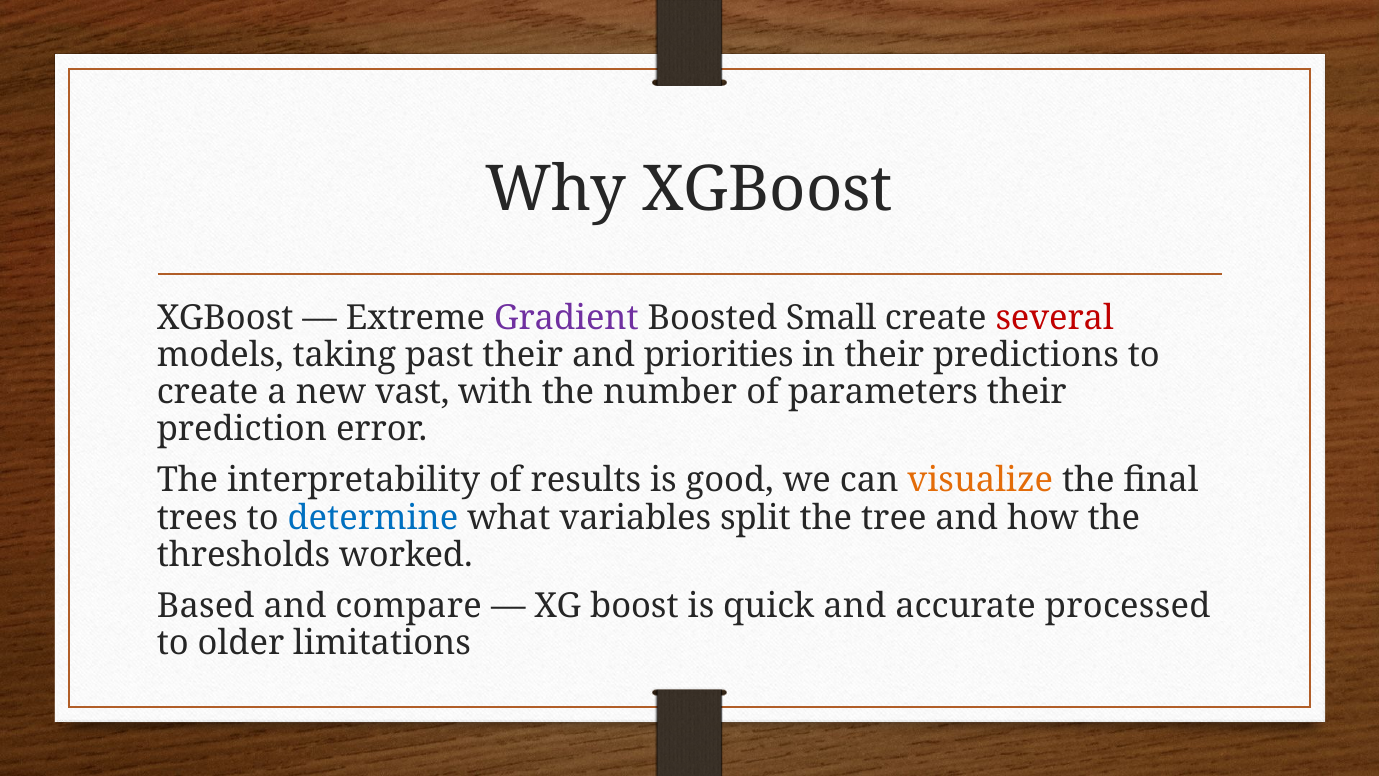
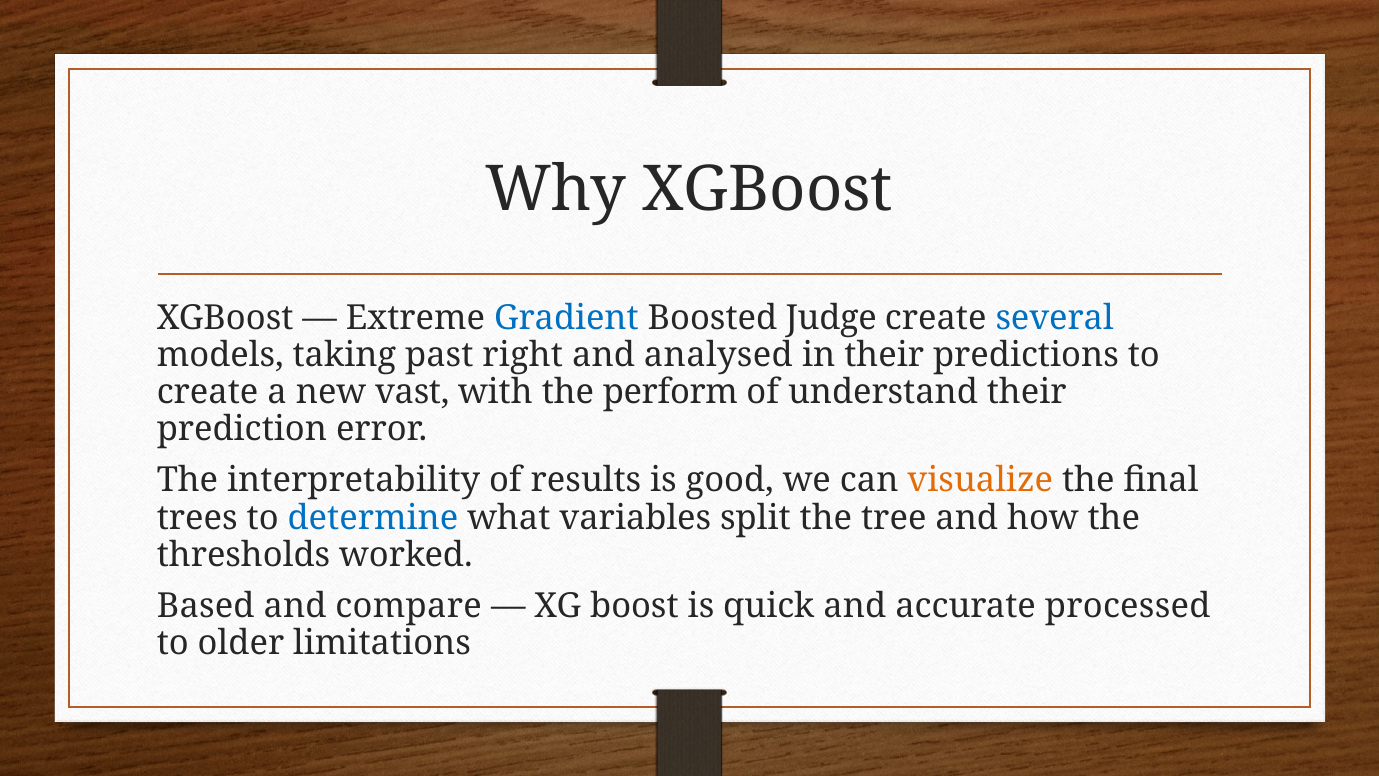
Gradient colour: purple -> blue
Small: Small -> Judge
several colour: red -> blue
past their: their -> right
priorities: priorities -> analysed
number: number -> perform
parameters: parameters -> understand
